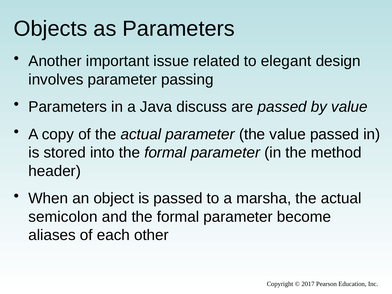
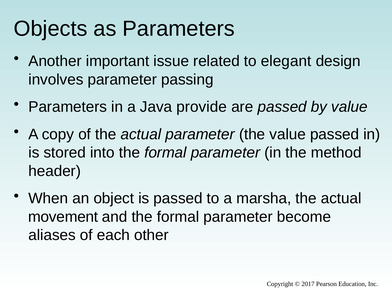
discuss: discuss -> provide
semicolon: semicolon -> movement
